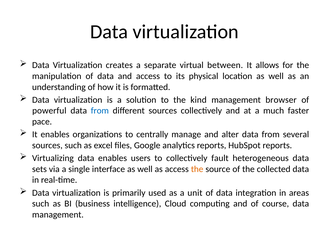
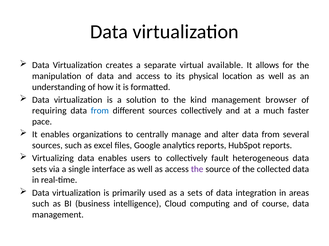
between: between -> available
powerful: powerful -> requiring
the at (197, 170) colour: orange -> purple
a unit: unit -> sets
